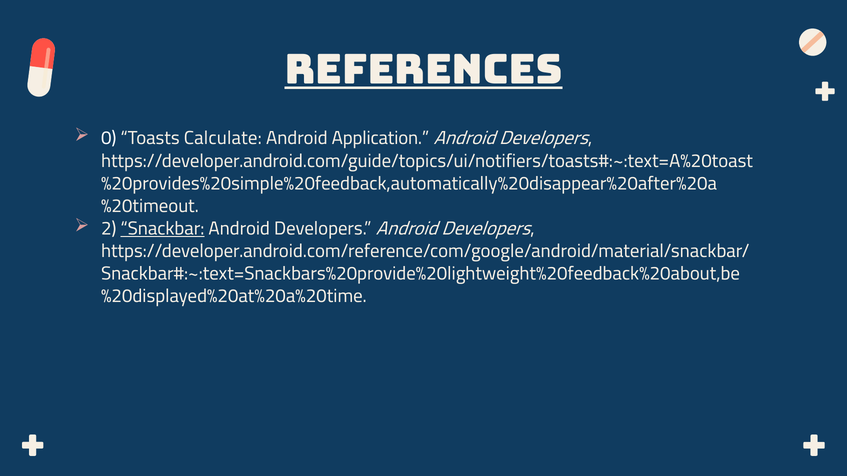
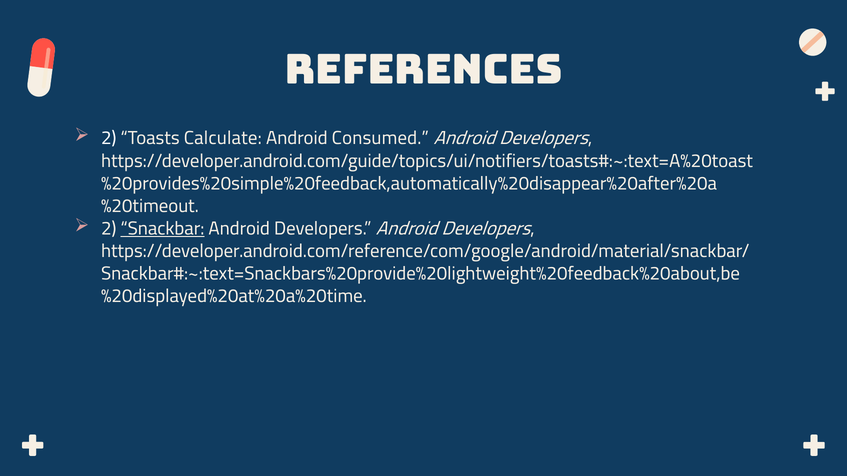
References underline: present -> none
0 at (109, 138): 0 -> 2
Application: Application -> Consumed
